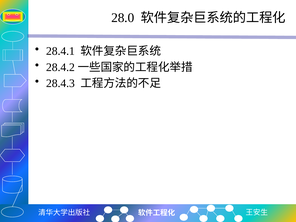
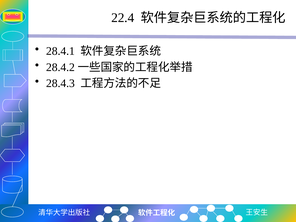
28.0: 28.0 -> 22.4
